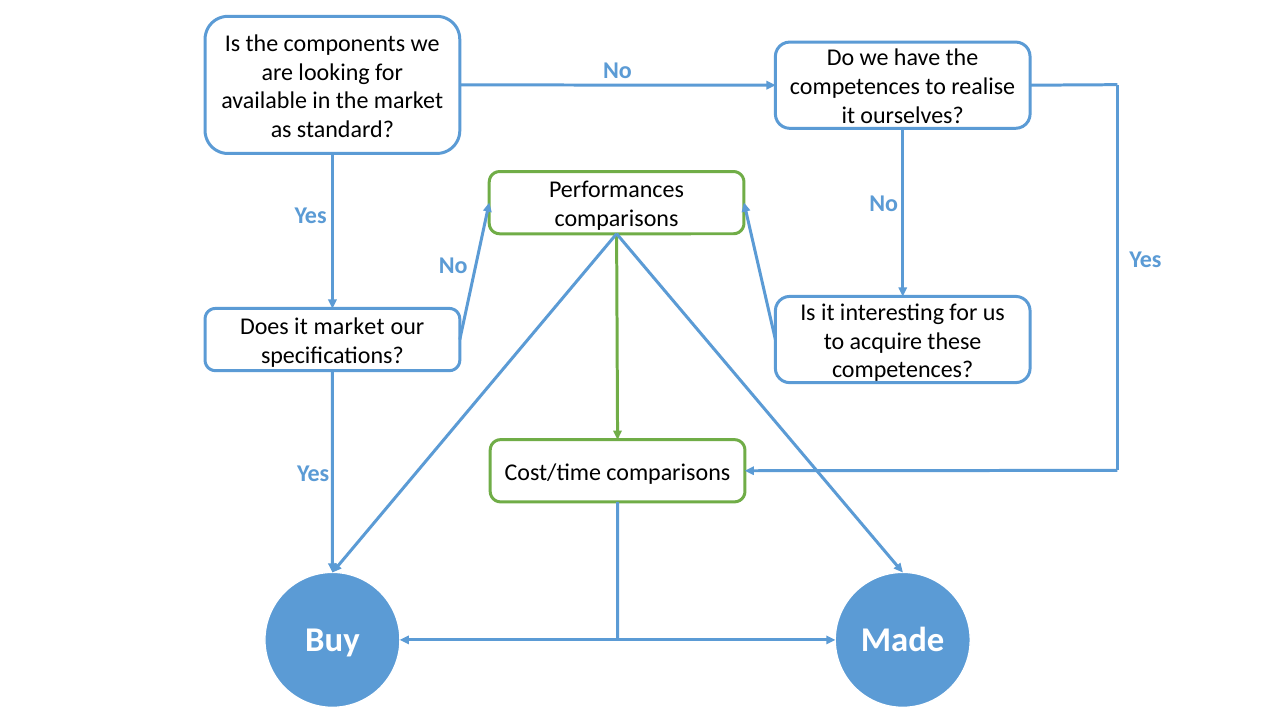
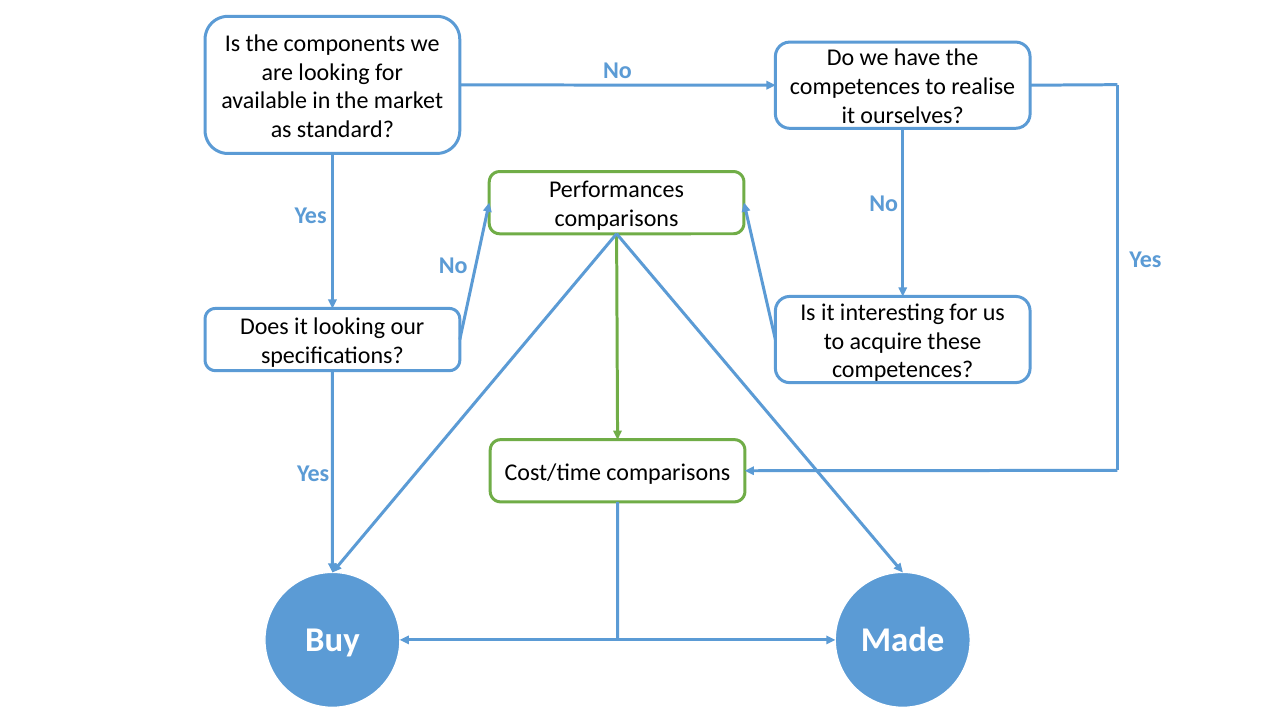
it market: market -> looking
